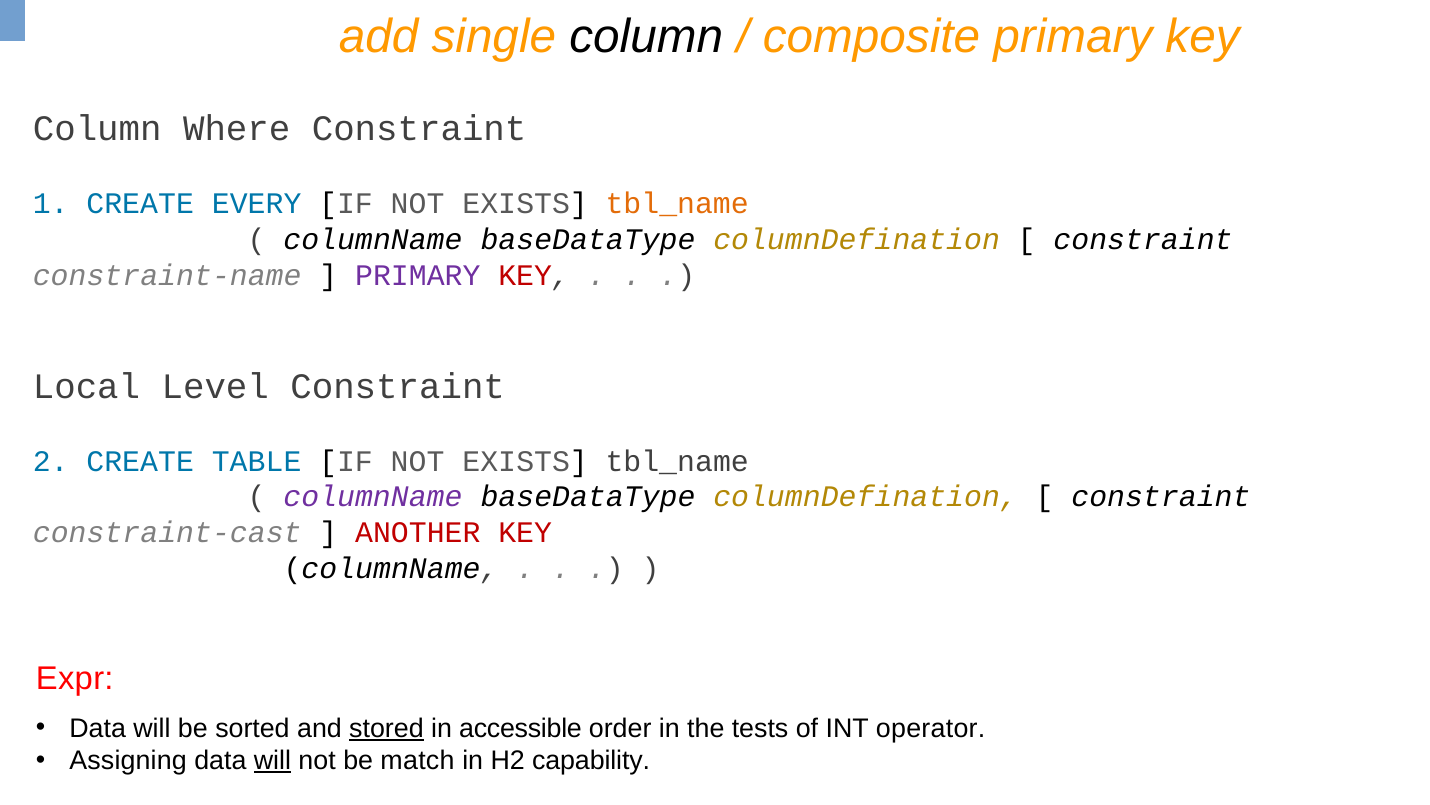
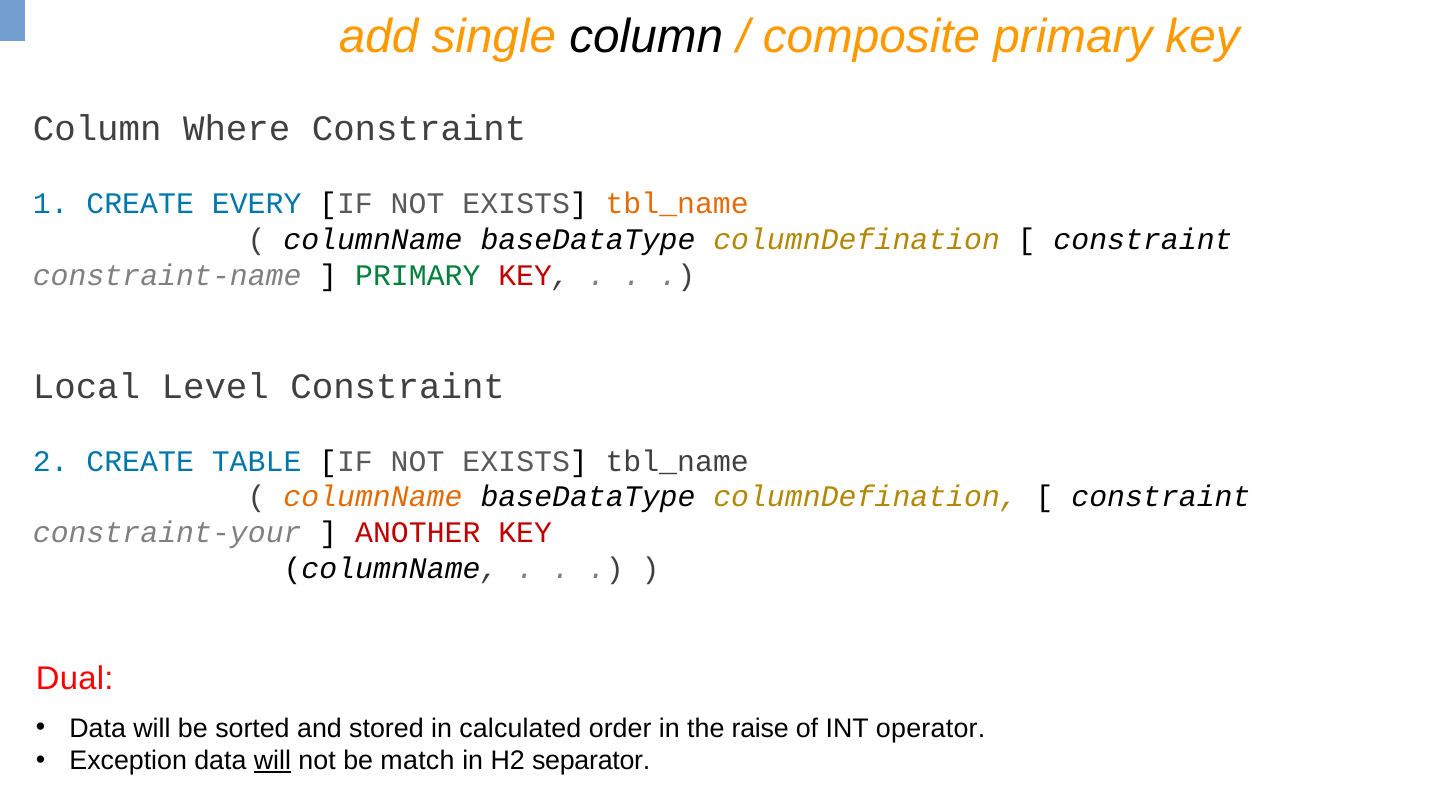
PRIMARY at (418, 275) colour: purple -> green
columnName at (373, 497) colour: purple -> orange
constraint-cast: constraint-cast -> constraint-your
Expr: Expr -> Dual
stored underline: present -> none
accessible: accessible -> calculated
tests: tests -> raise
Assigning: Assigning -> Exception
capability: capability -> separator
